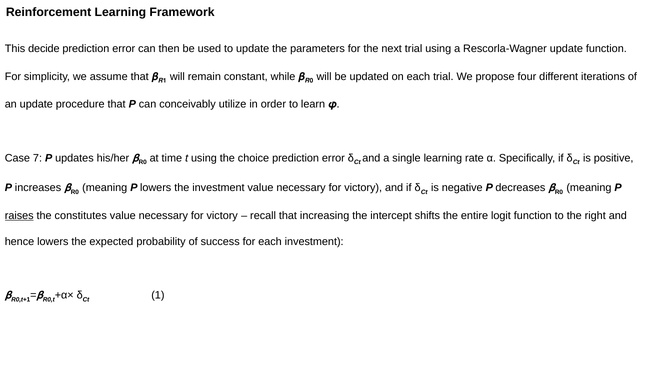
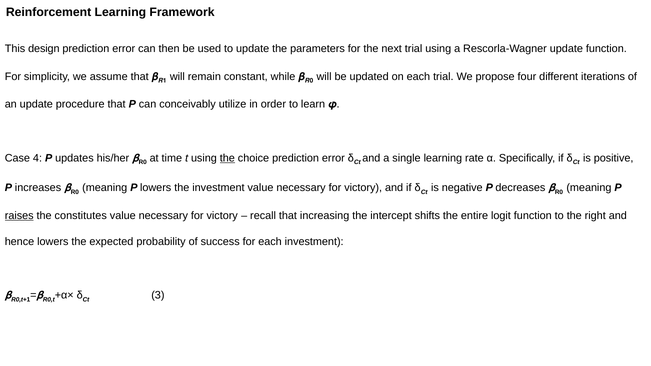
decide: decide -> design
7: 7 -> 4
the at (227, 158) underline: none -> present
1: 1 -> 3
